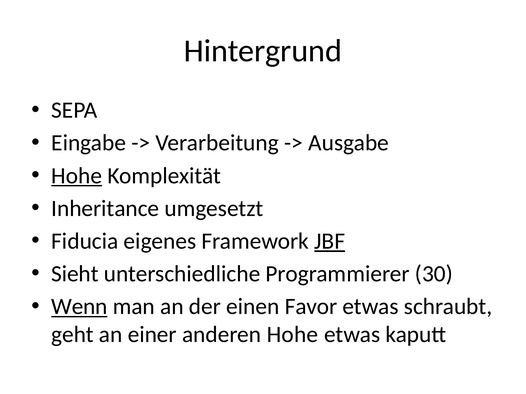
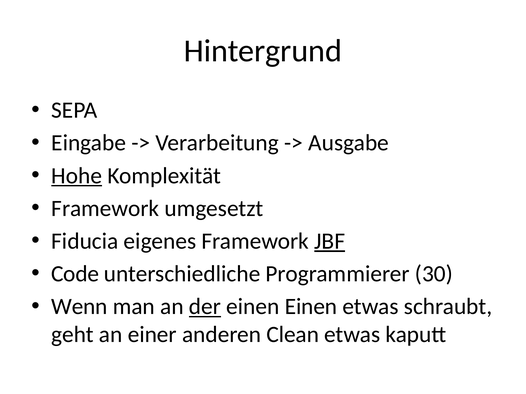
Inheritance at (105, 209): Inheritance -> Framework
Sieht: Sieht -> Code
Wenn underline: present -> none
der underline: none -> present
einen Favor: Favor -> Einen
anderen Hohe: Hohe -> Clean
